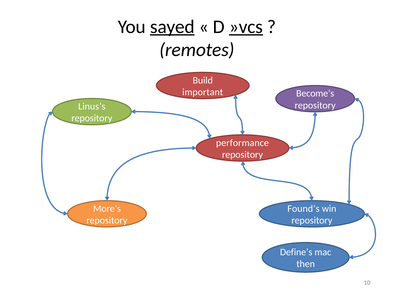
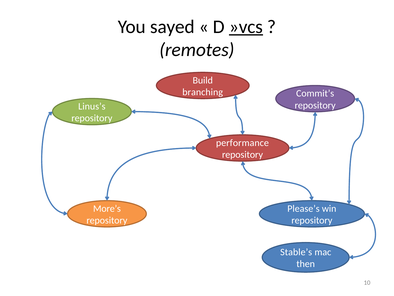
sayed underline: present -> none
important: important -> branching
Become’s: Become’s -> Commit’s
Found’s: Found’s -> Please’s
Define’s: Define’s -> Stable’s
